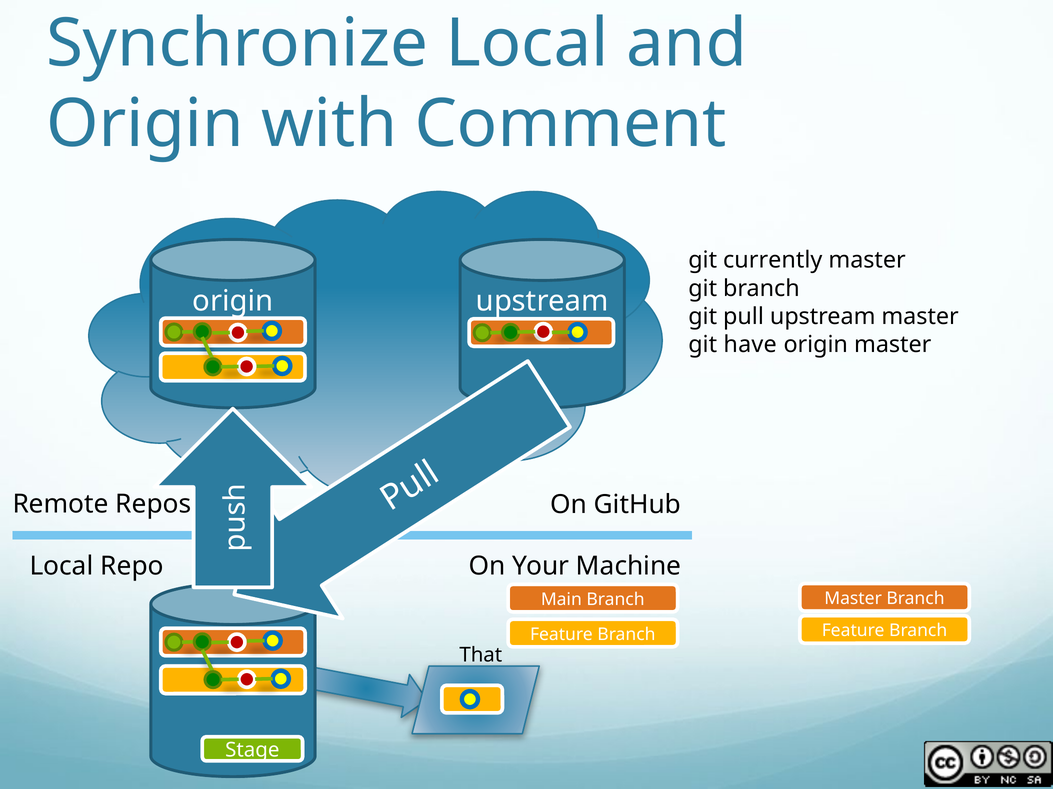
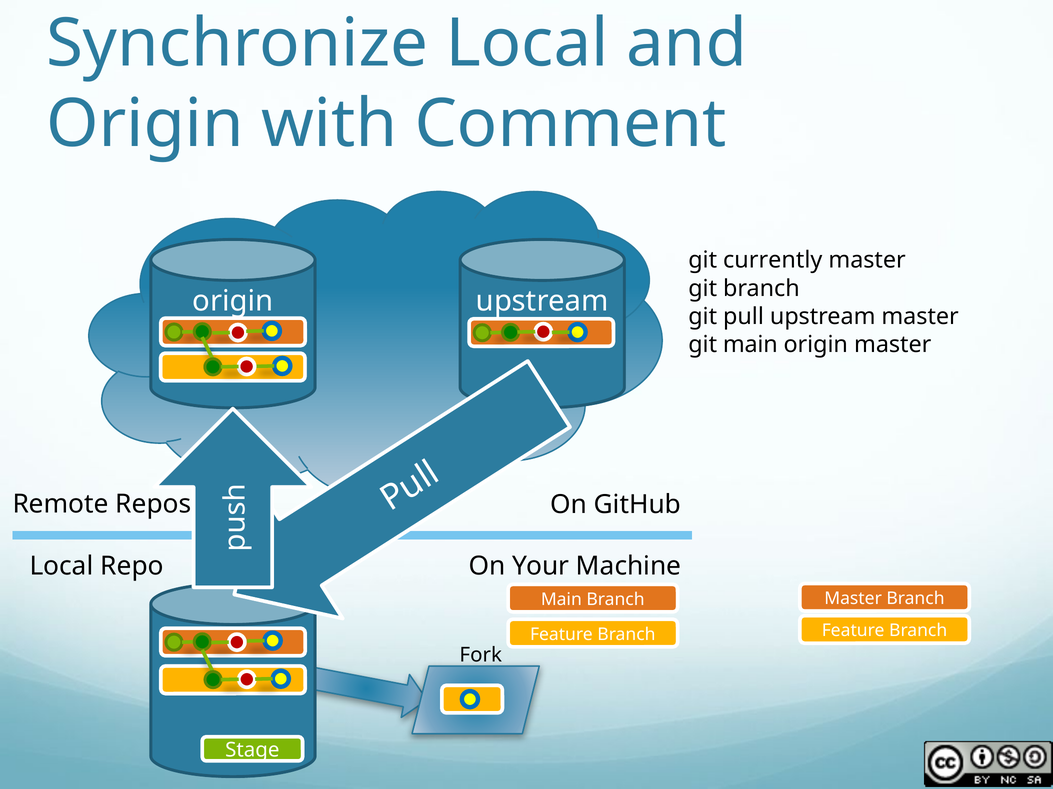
git have: have -> main
That: That -> Fork
